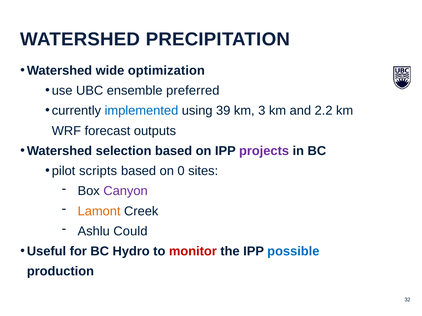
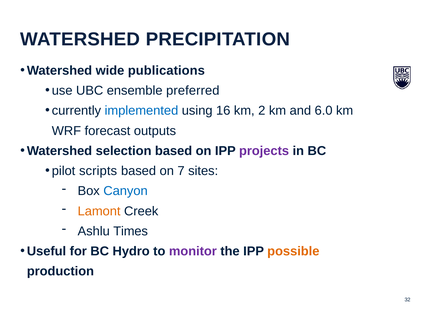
optimization: optimization -> publications
39: 39 -> 16
3: 3 -> 2
2.2: 2.2 -> 6.0
0: 0 -> 7
Canyon colour: purple -> blue
Could: Could -> Times
monitor colour: red -> purple
possible colour: blue -> orange
